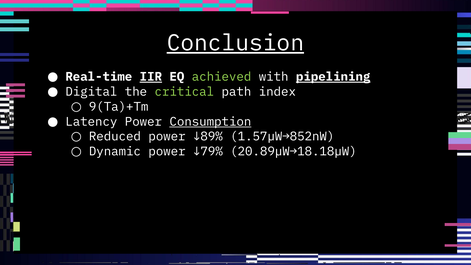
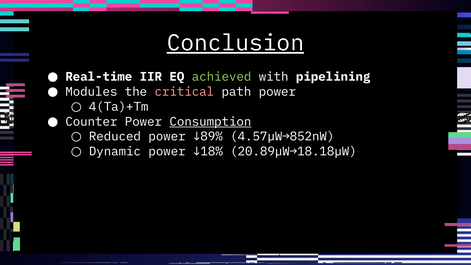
IIR underline: present -> none
pipelining underline: present -> none
Digital: Digital -> Modules
critical colour: light green -> pink
path index: index -> power
9(Ta)+Tm: 9(Ta)+Tm -> 4(Ta)+Tm
Latency: Latency -> Counter
1.57µW→852nW: 1.57µW→852nW -> 4.57µW→852nW
↓79%: ↓79% -> ↓18%
